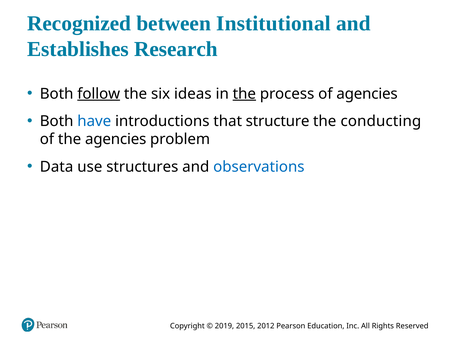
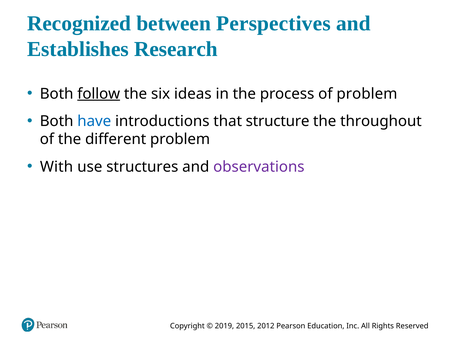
Institutional: Institutional -> Perspectives
the at (244, 94) underline: present -> none
of agencies: agencies -> problem
conducting: conducting -> throughout
the agencies: agencies -> different
Data: Data -> With
observations colour: blue -> purple
